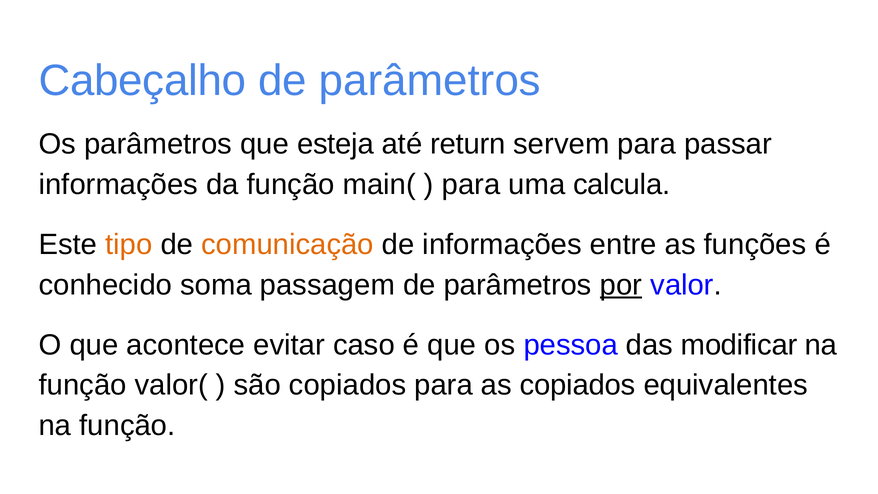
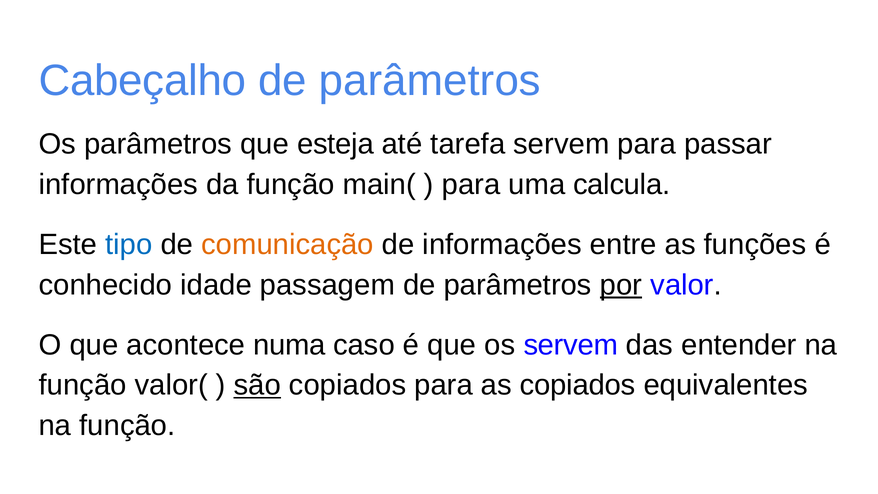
return: return -> tarefa
tipo colour: orange -> blue
soma: soma -> idade
evitar: evitar -> numa
os pessoa: pessoa -> servem
modificar: modificar -> entender
são underline: none -> present
